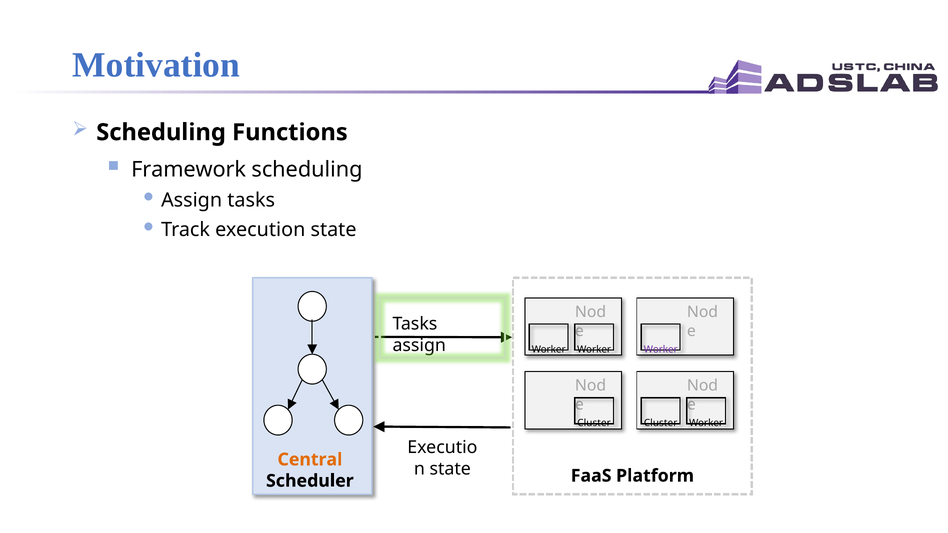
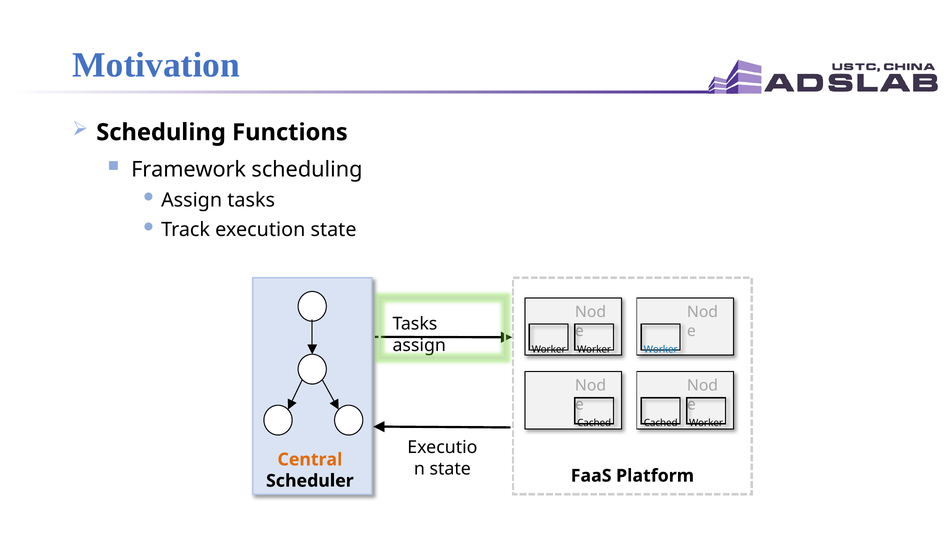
Worker at (661, 350) colour: purple -> blue
Cluster at (594, 423): Cluster -> Cached
Cluster at (661, 423): Cluster -> Cached
